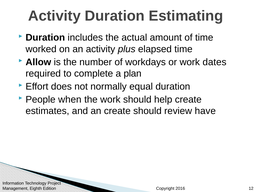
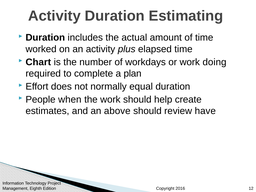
Allow: Allow -> Chart
dates: dates -> doing
an create: create -> above
